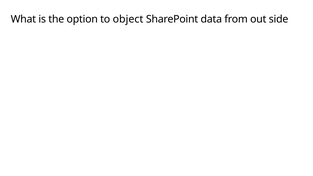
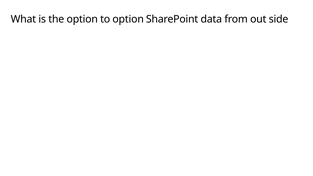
to object: object -> option
